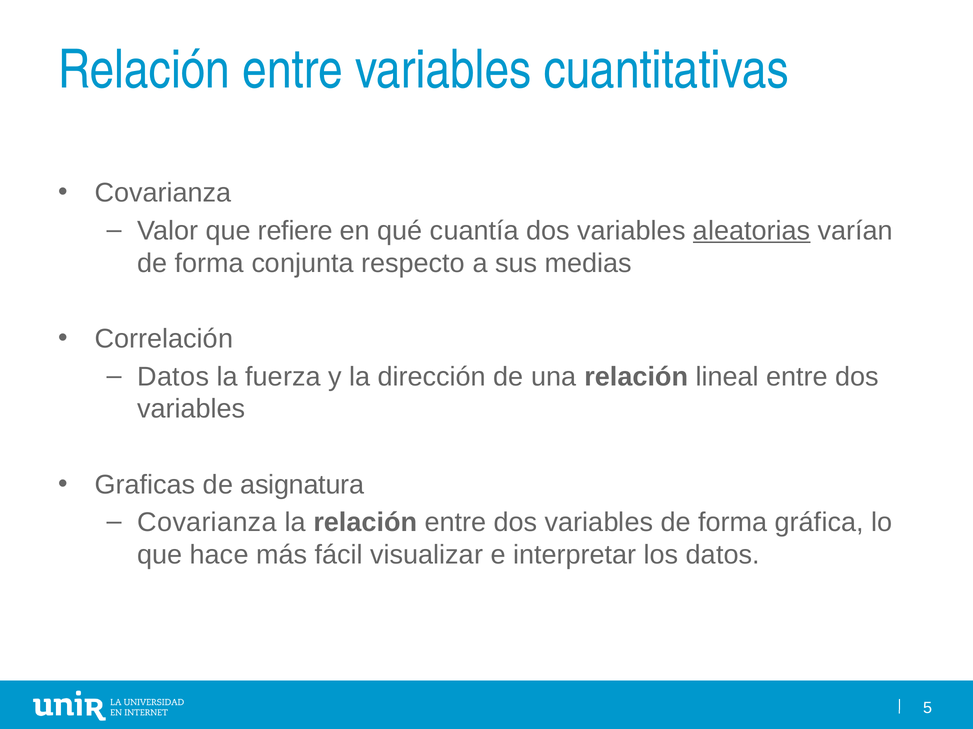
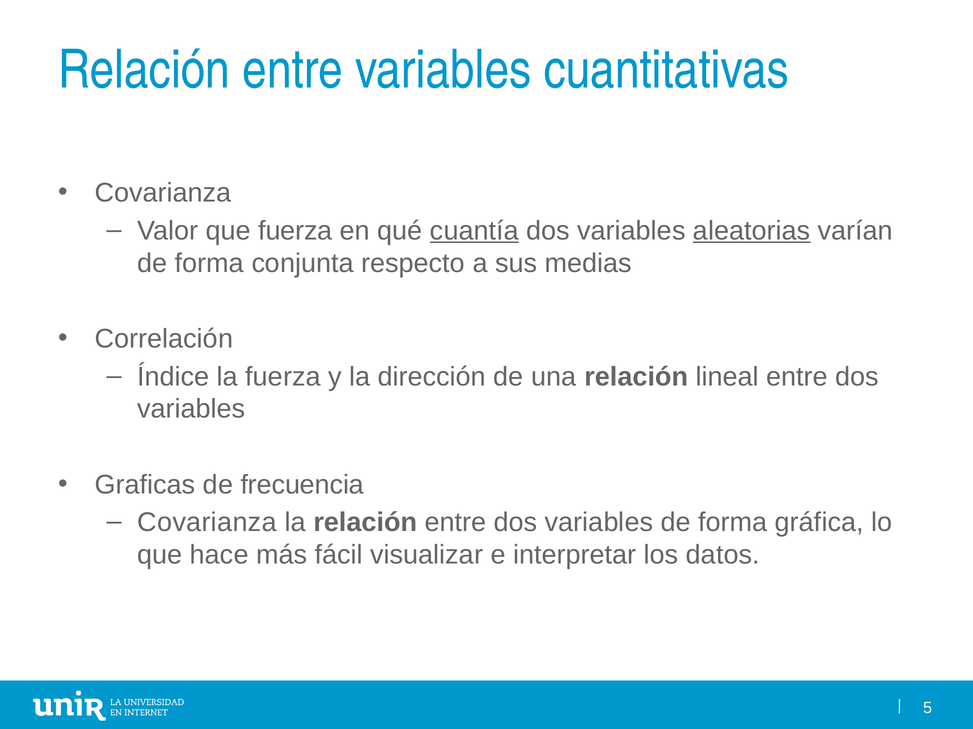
que refiere: refiere -> fuerza
cuantía underline: none -> present
Datos at (173, 377): Datos -> Índice
asignatura: asignatura -> frecuencia
